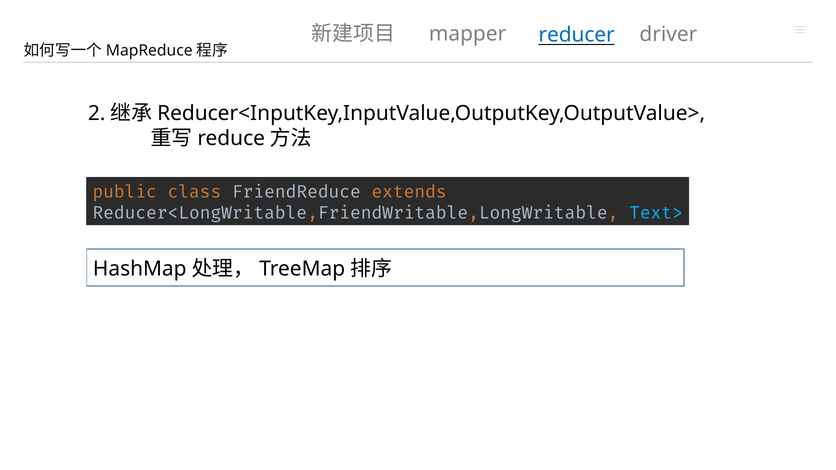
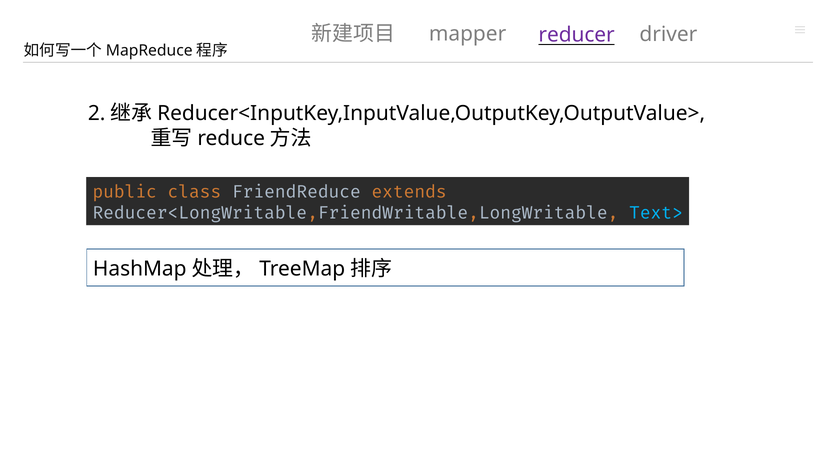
reducer colour: blue -> purple
